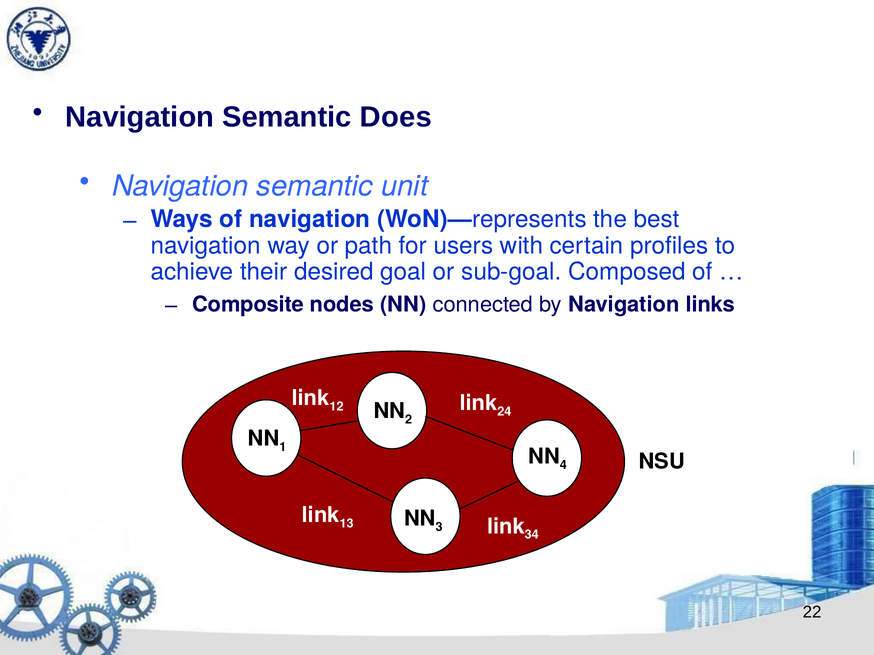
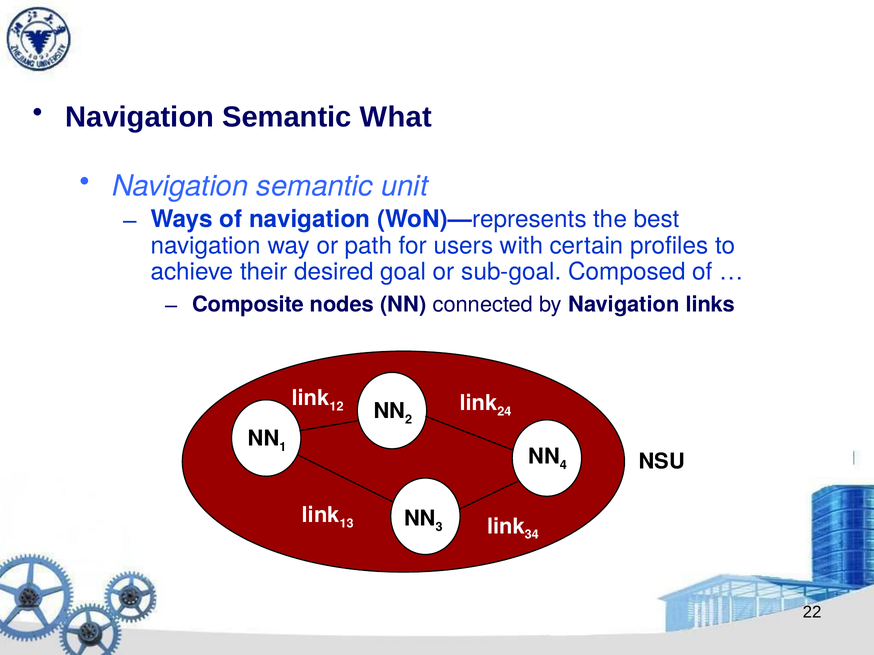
Does: Does -> What
